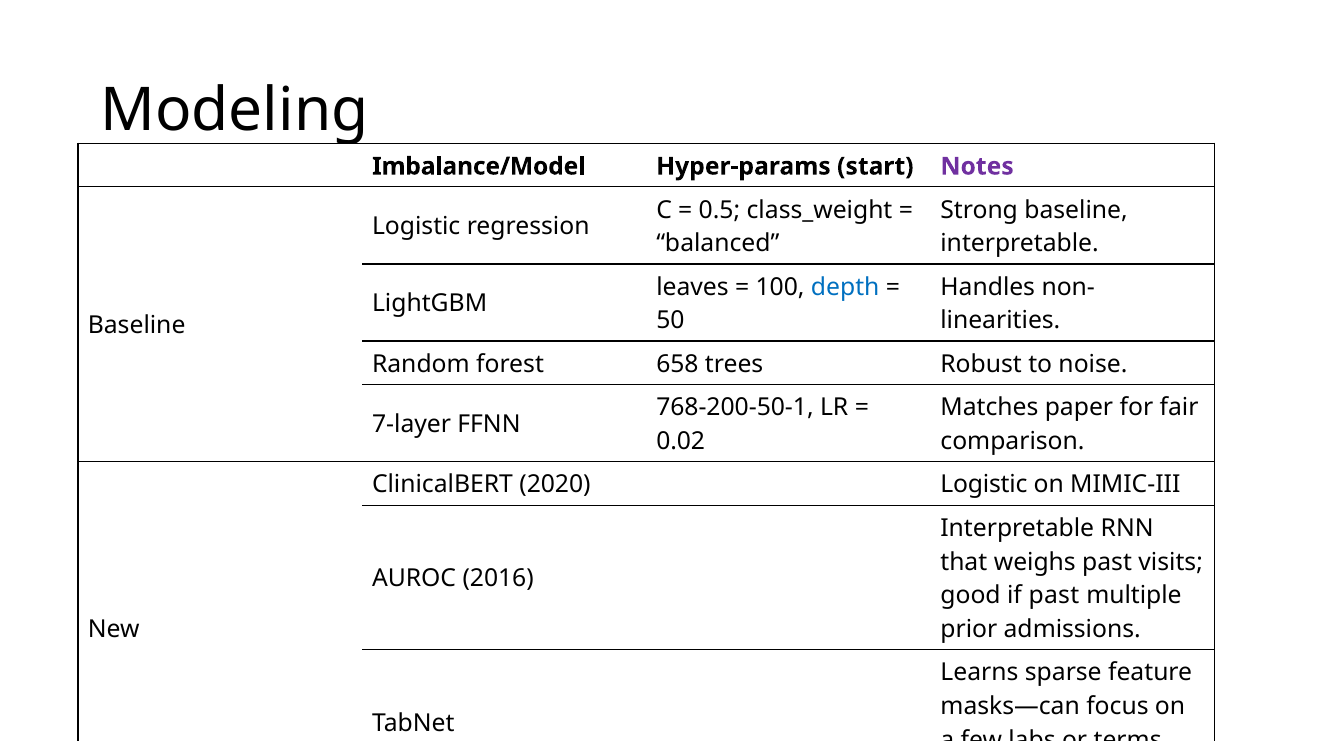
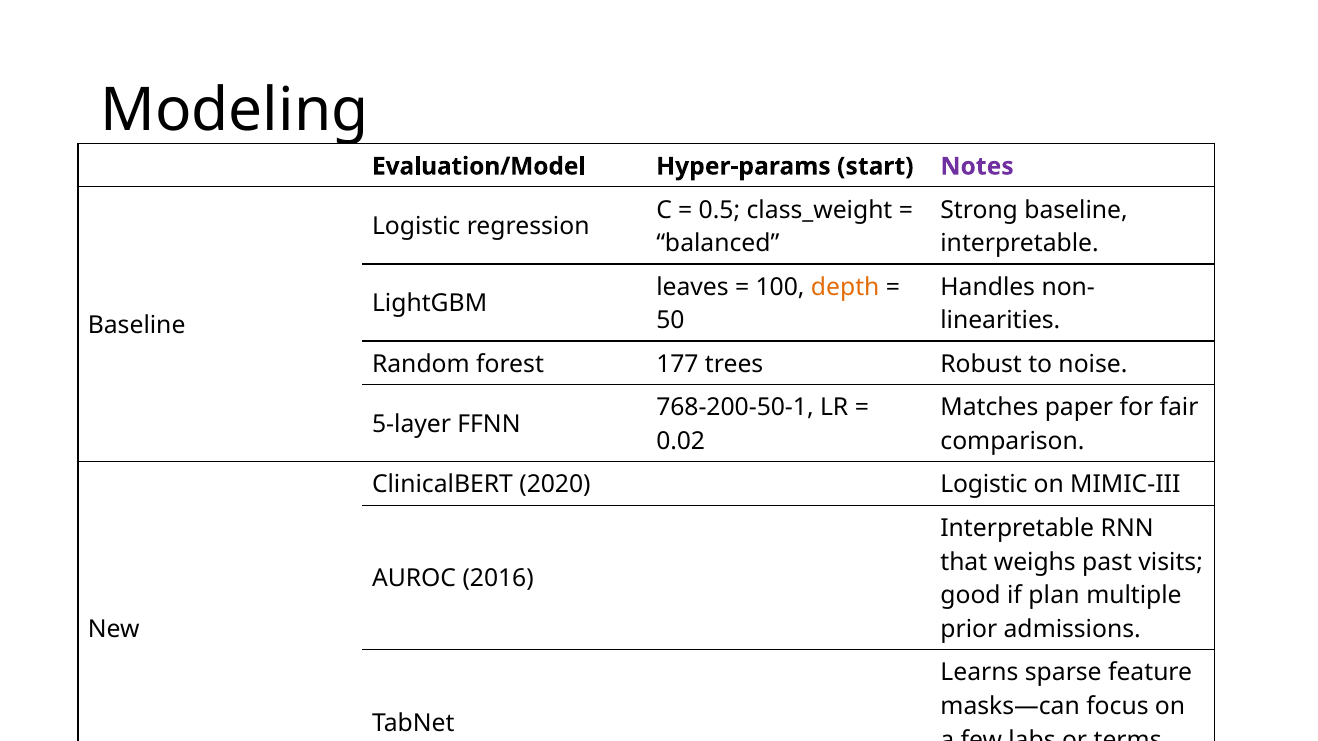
Imbalance/Model: Imbalance/Model -> Evaluation/Model
depth colour: blue -> orange
658: 658 -> 177
7-layer: 7-layer -> 5-layer
if past: past -> plan
